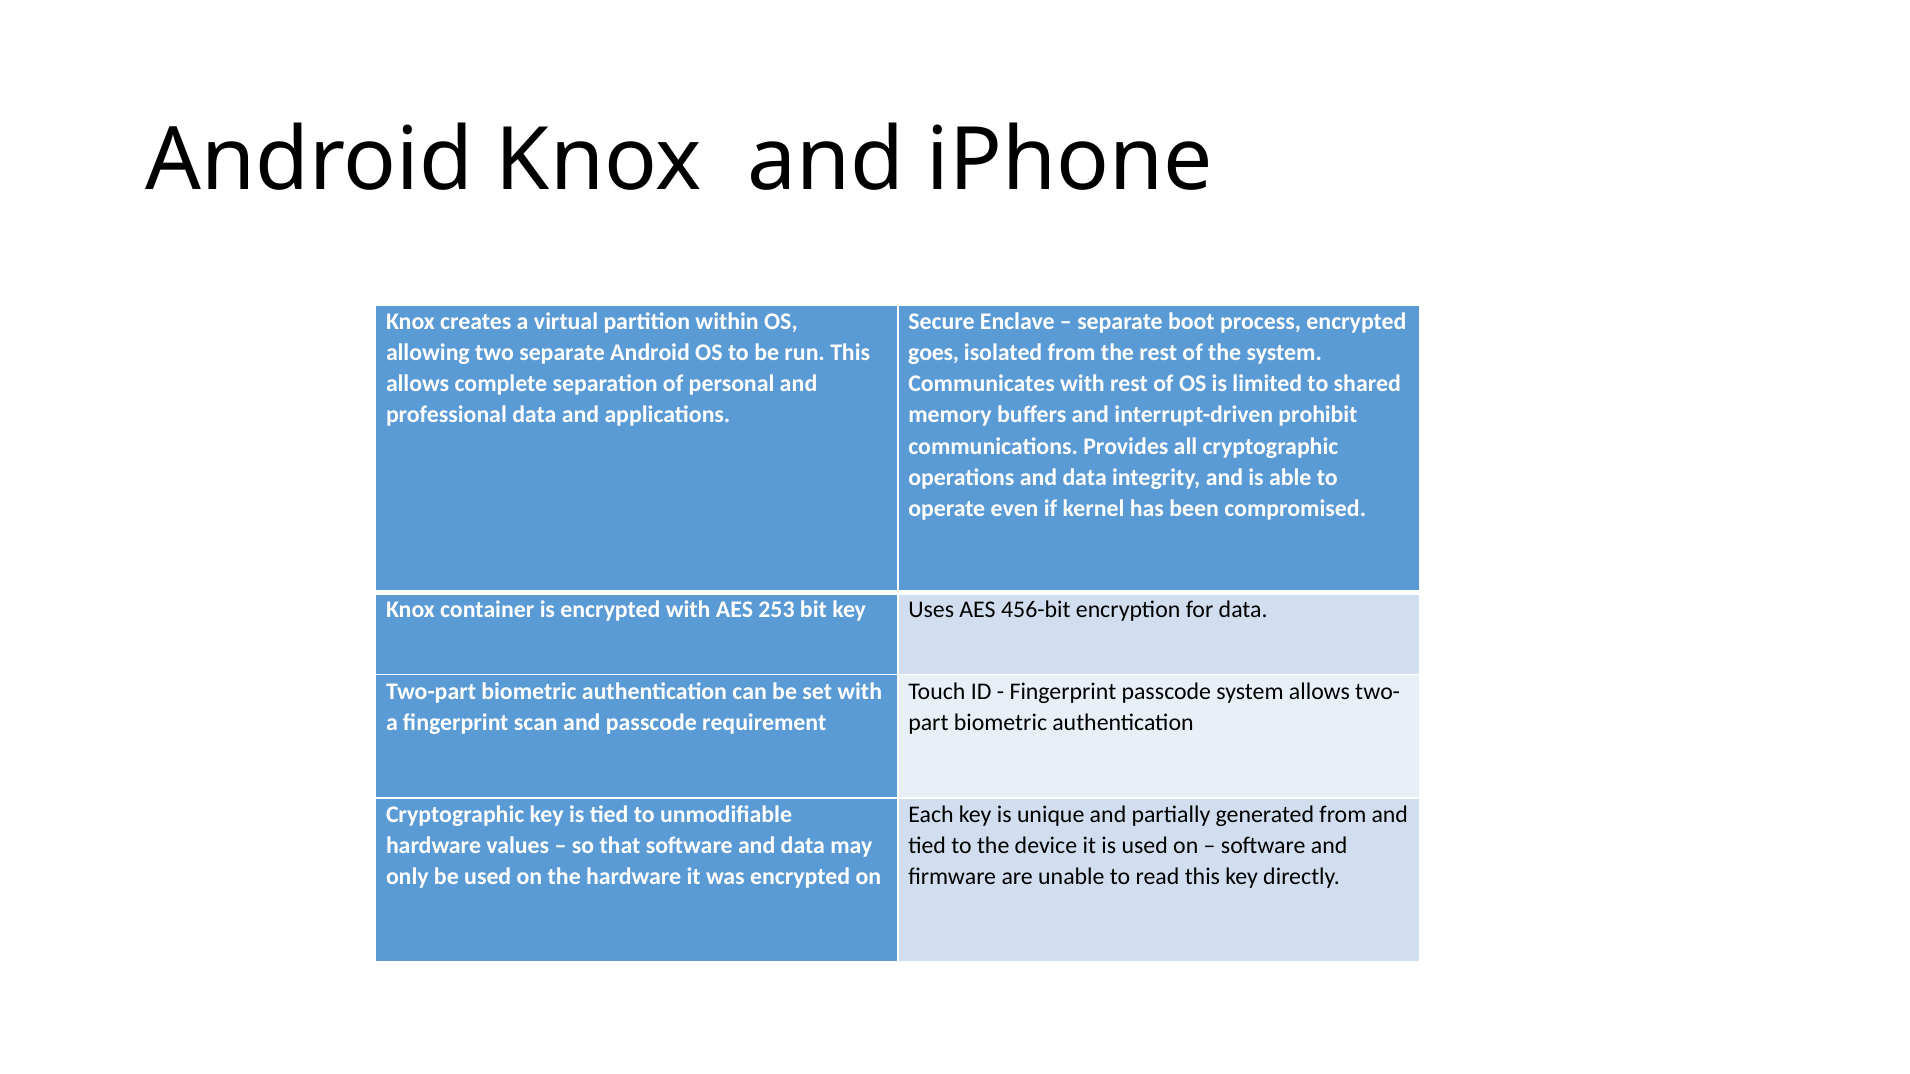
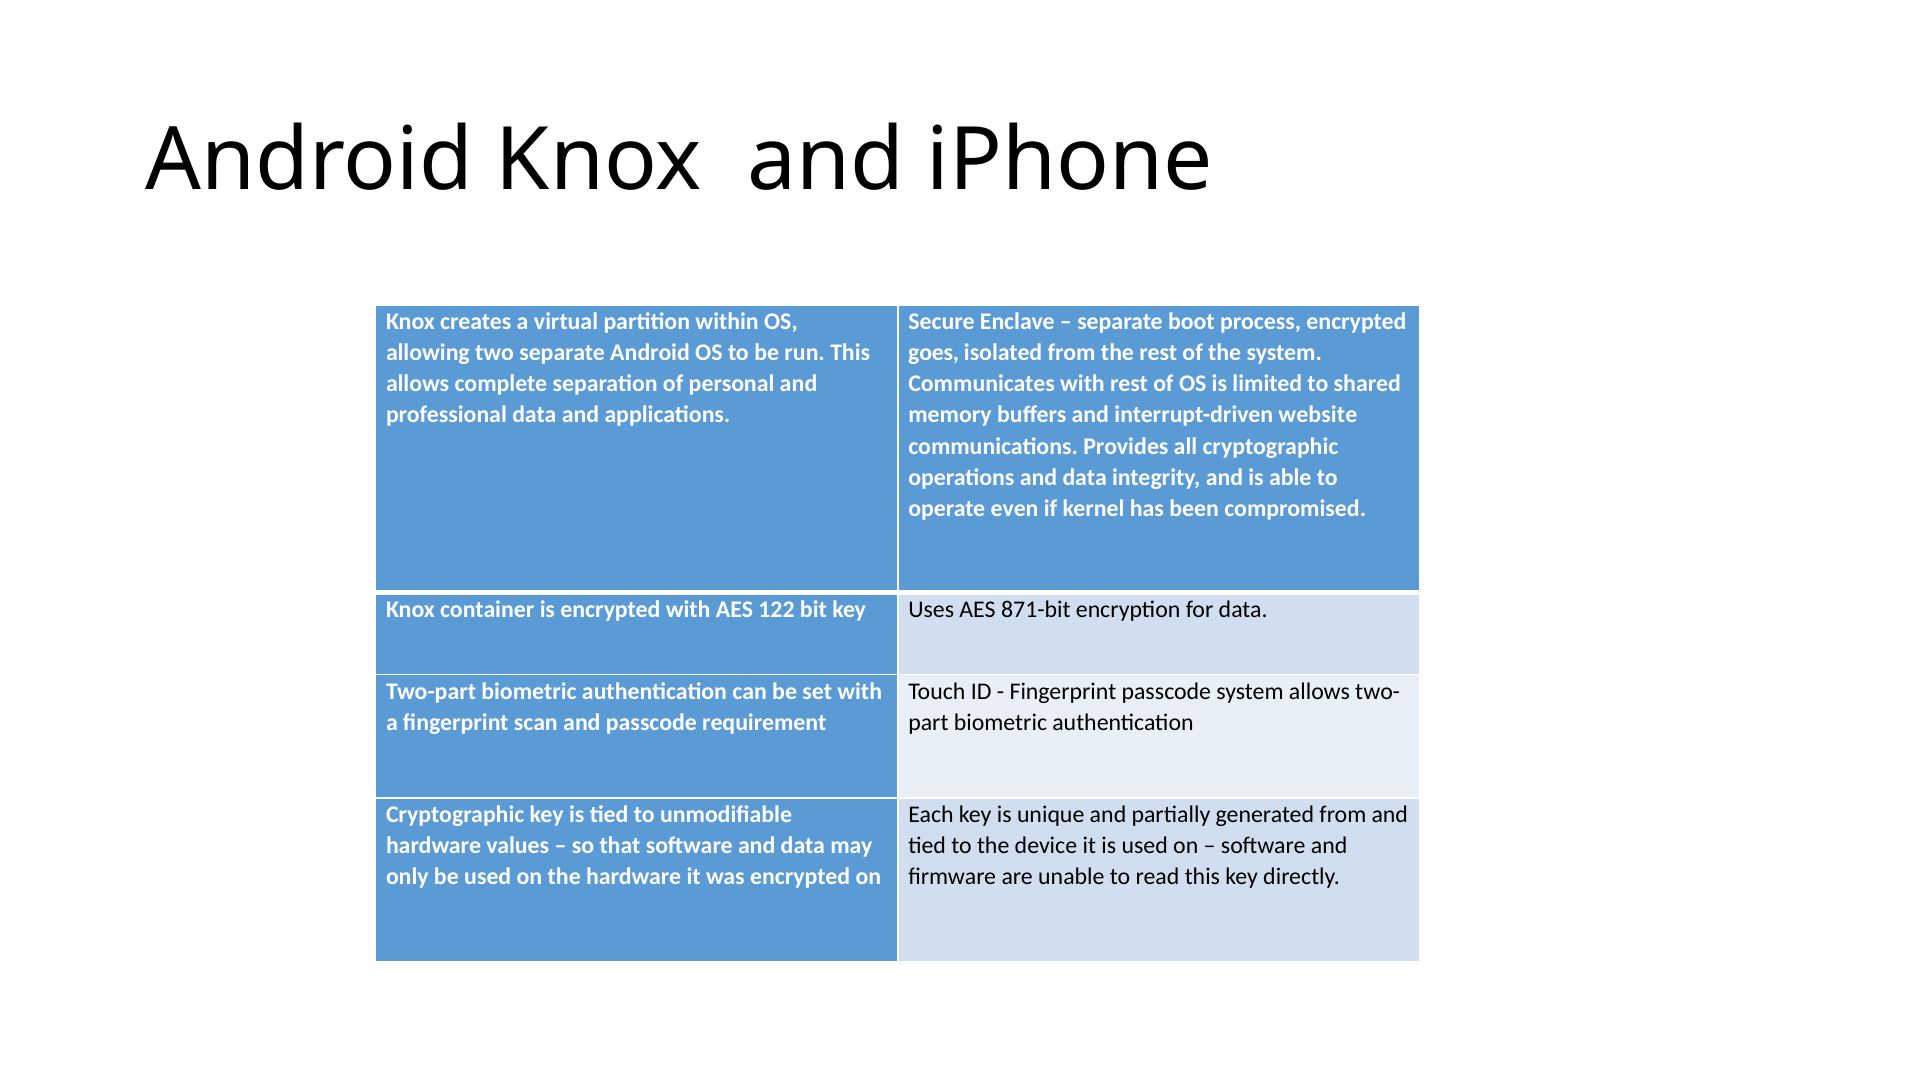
prohibit: prohibit -> website
253: 253 -> 122
456-bit: 456-bit -> 871-bit
